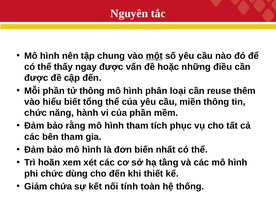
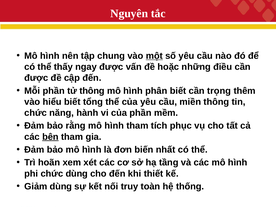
phân loại: loại -> biết
reuse: reuse -> trọng
bên underline: none -> present
Giảm chứa: chứa -> dùng
tính: tính -> truy
